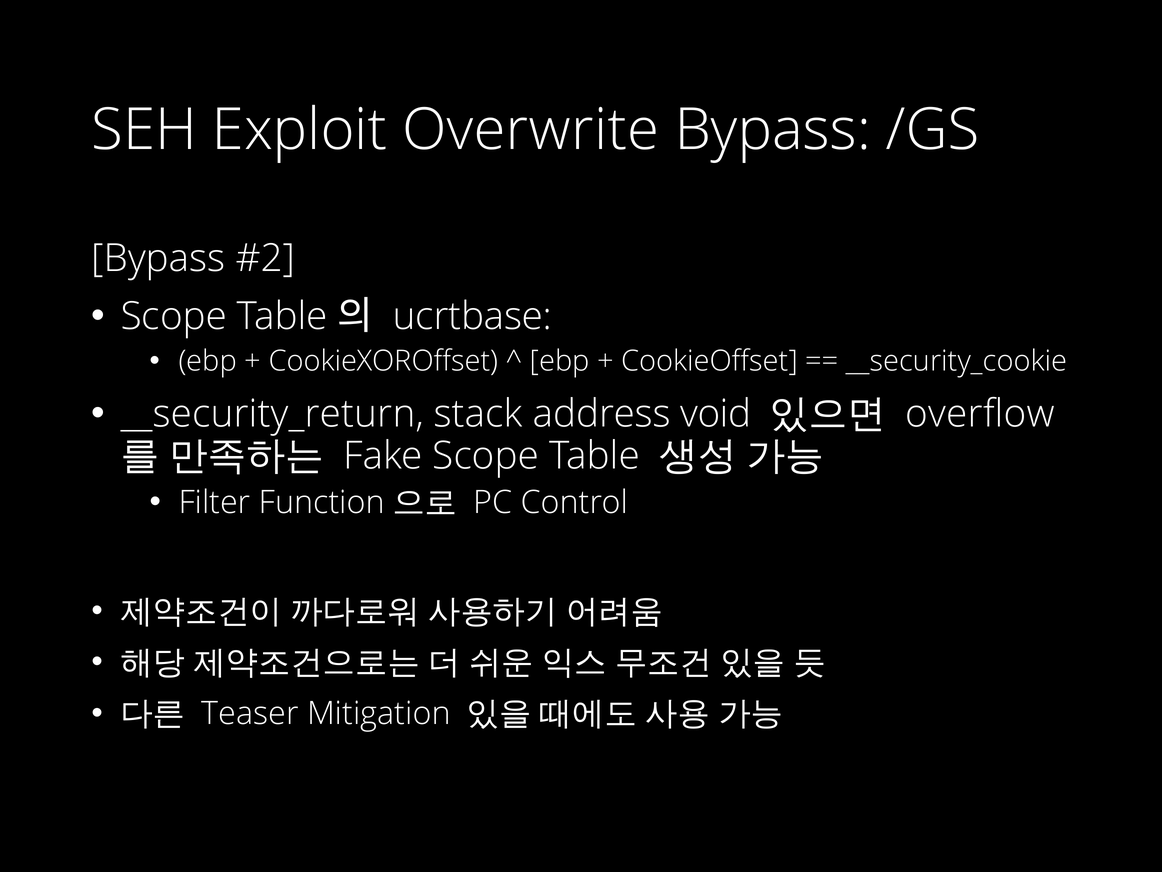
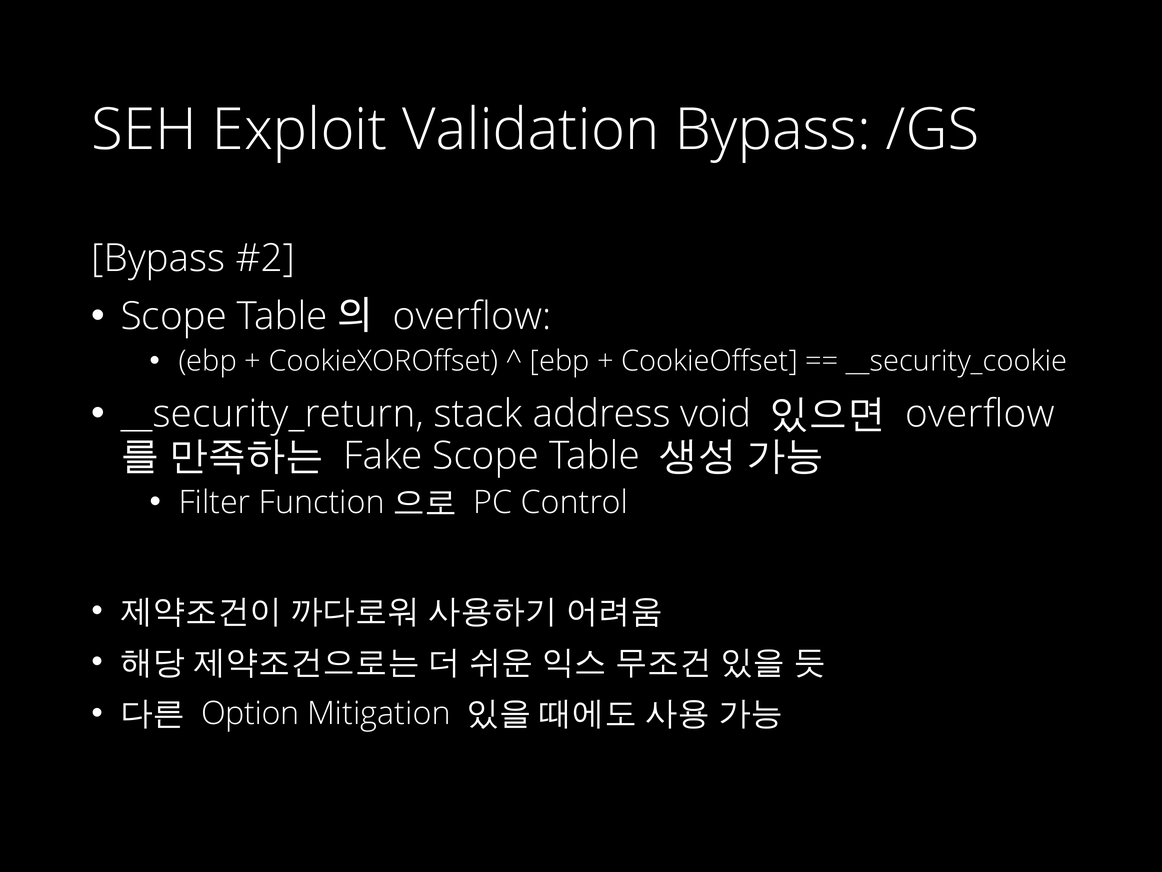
Overwrite: Overwrite -> Validation
ucrtbase at (472, 316): ucrtbase -> overflow
Teaser: Teaser -> Option
